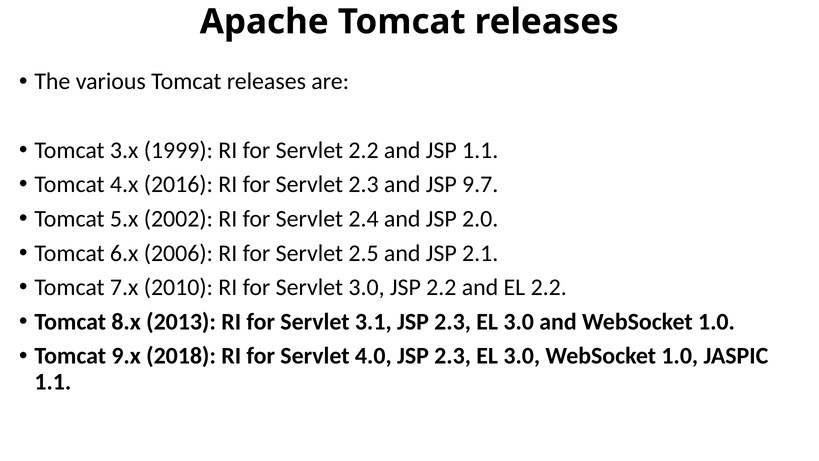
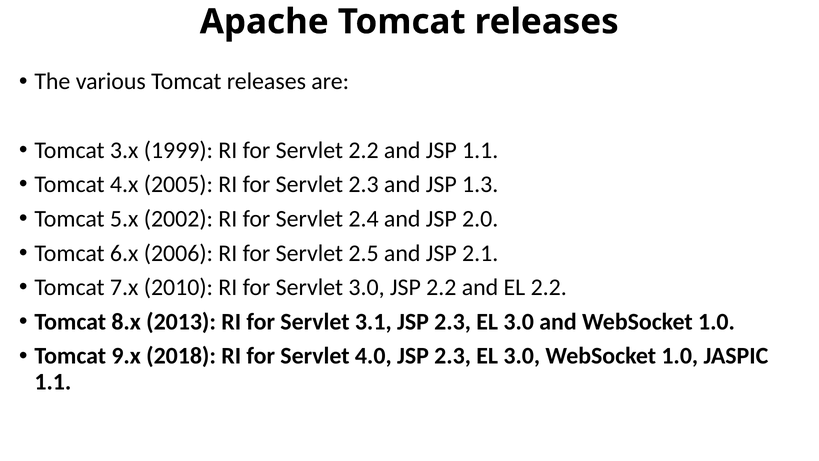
2016: 2016 -> 2005
9.7: 9.7 -> 1.3
